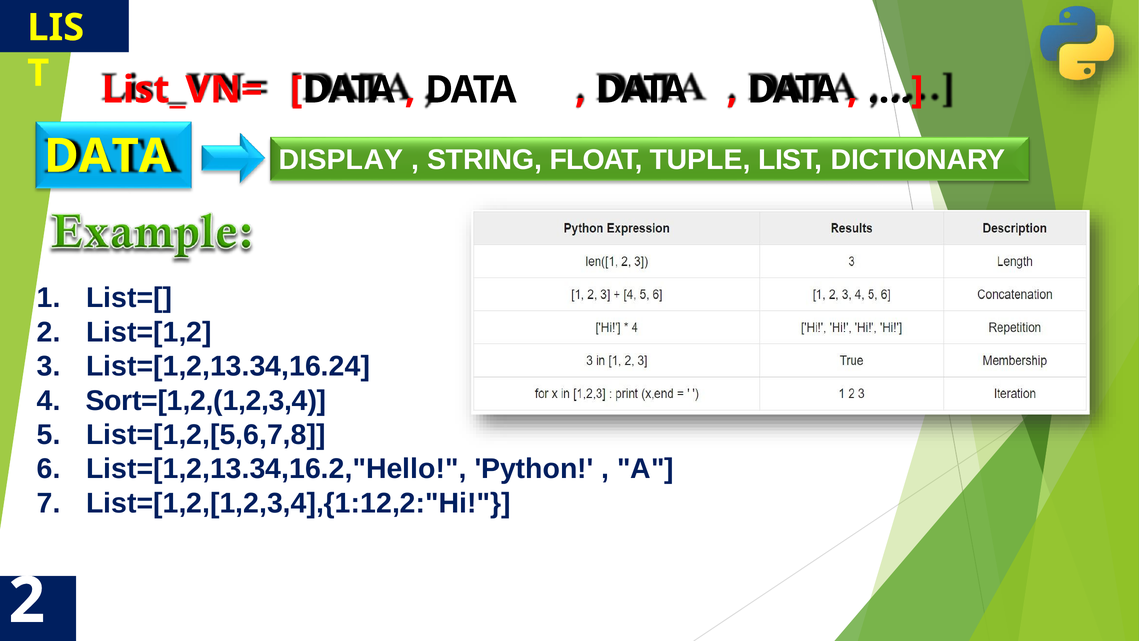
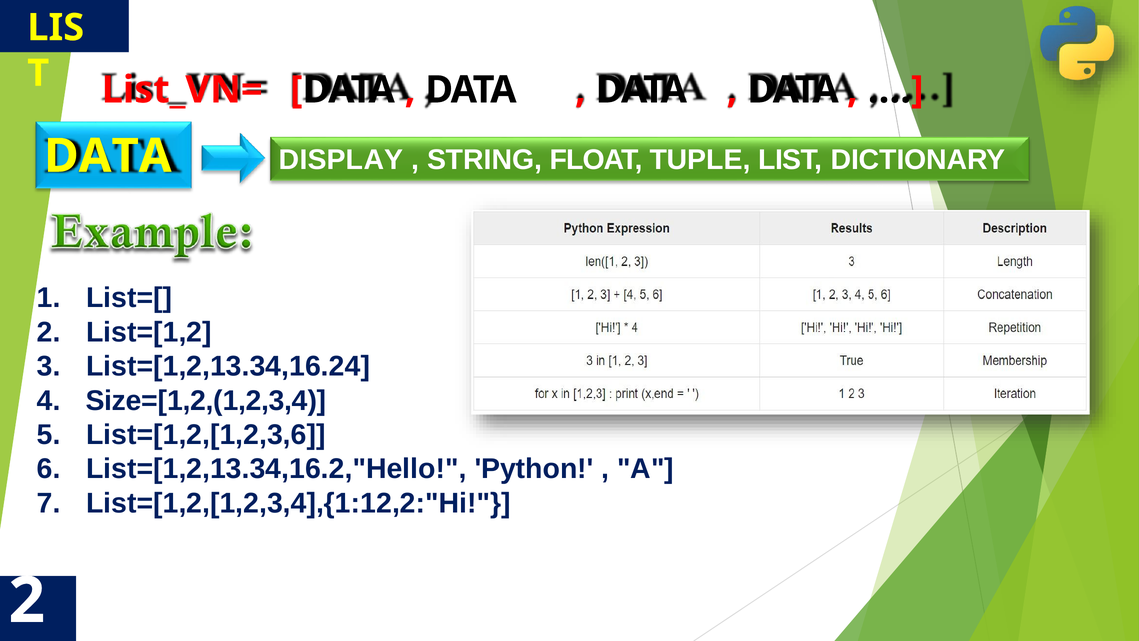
Sort=[1,2,(1,2,3,4: Sort=[1,2,(1,2,3,4 -> Size=[1,2,(1,2,3,4
List=[1,2,[5,6,7,8: List=[1,2,[5,6,7,8 -> List=[1,2,[1,2,3,6
